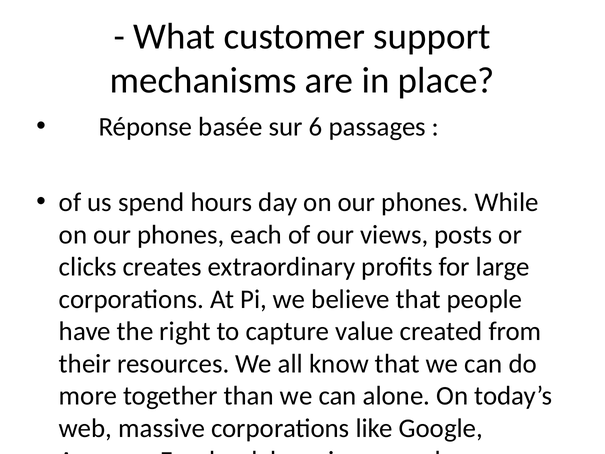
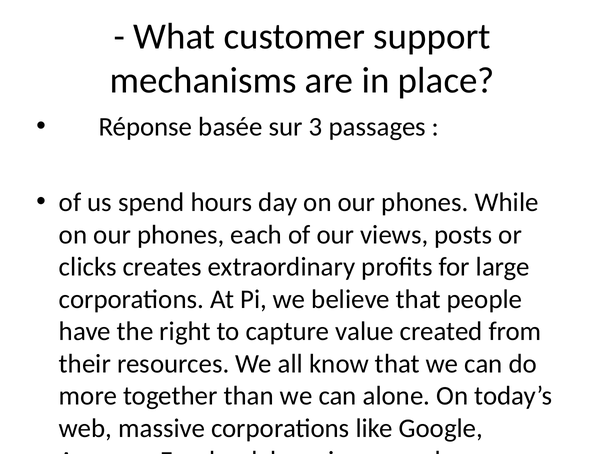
6: 6 -> 3
